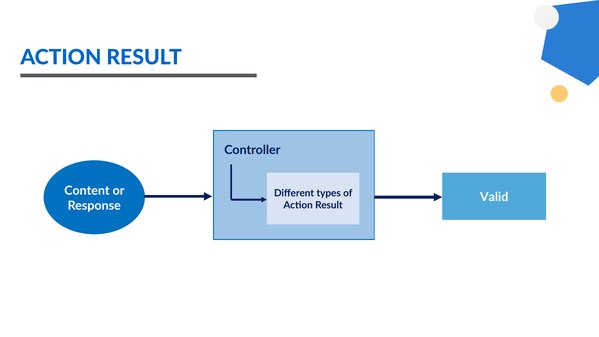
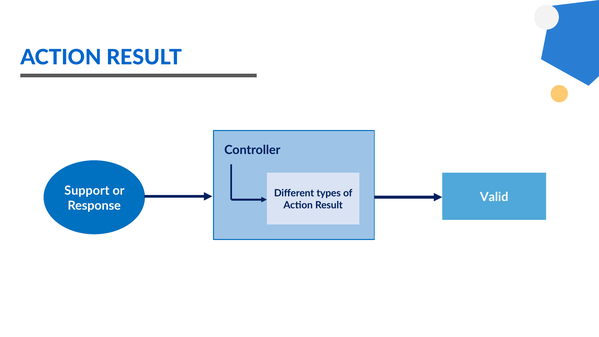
Content: Content -> Support
